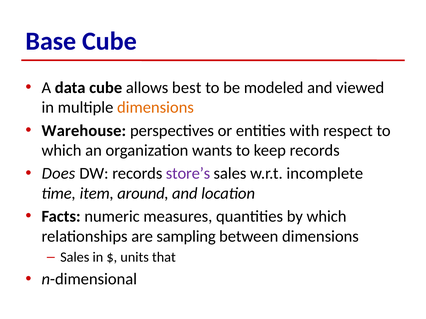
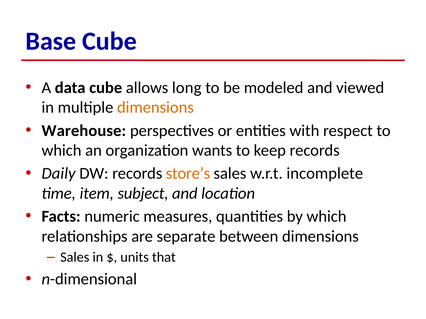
best: best -> long
Does: Does -> Daily
store’s colour: purple -> orange
around: around -> subject
sampling: sampling -> separate
